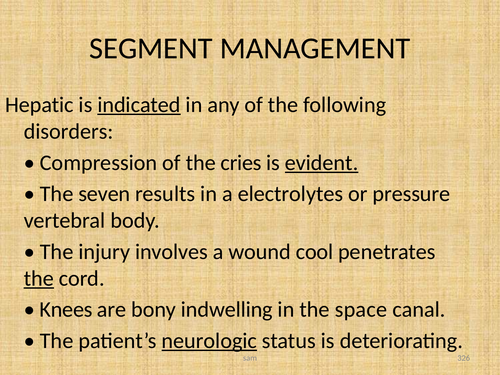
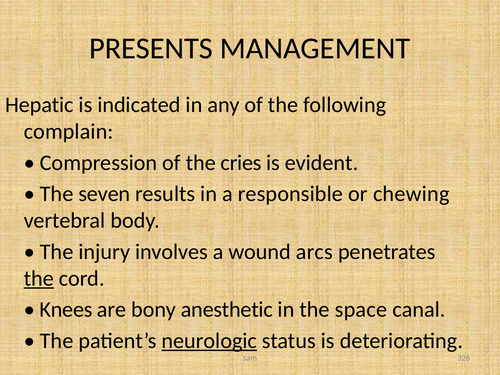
SEGMENT: SEGMENT -> PRESENTS
indicated underline: present -> none
disorders: disorders -> complain
evident underline: present -> none
electrolytes: electrolytes -> responsible
pressure: pressure -> chewing
cool: cool -> arcs
indwelling: indwelling -> anesthetic
